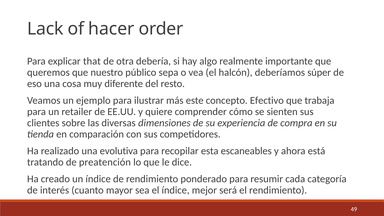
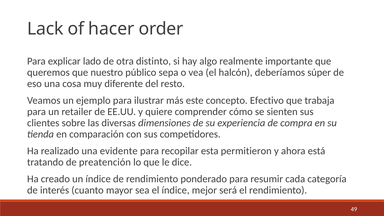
that: that -> lado
debería: debería -> distinto
evolutiva: evolutiva -> evidente
escaneables: escaneables -> permitieron
